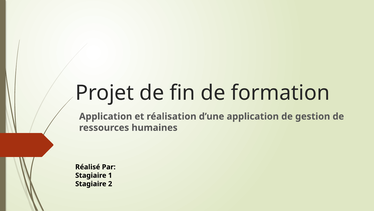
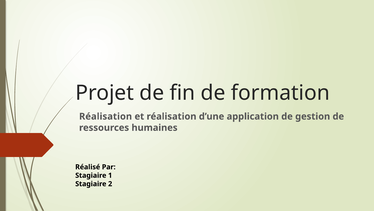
Application at (106, 116): Application -> Réalisation
